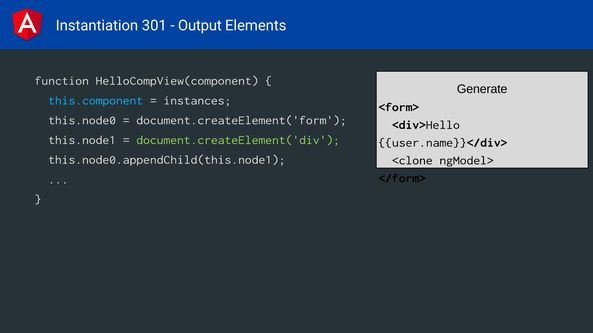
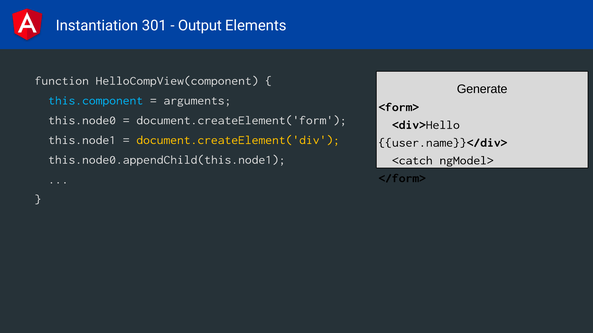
instances: instances -> arguments
document.createElement('div colour: light green -> yellow
<clone: <clone -> <catch
